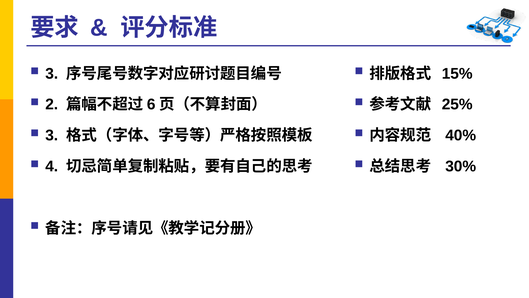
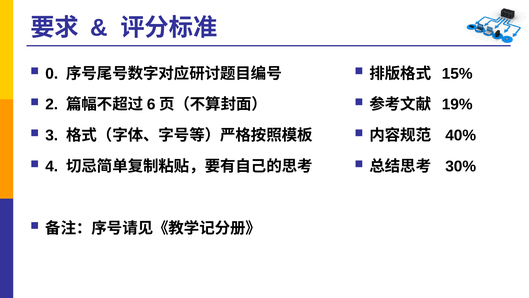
3 at (52, 74): 3 -> 0
25%: 25% -> 19%
